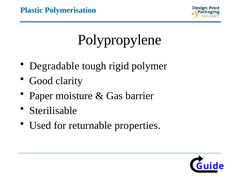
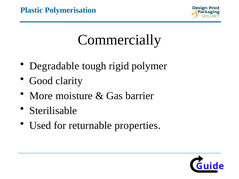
Polypropylene: Polypropylene -> Commercially
Paper: Paper -> More
